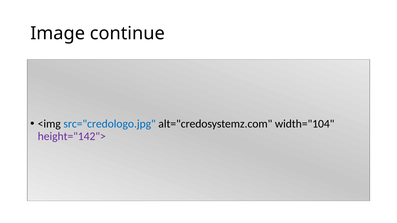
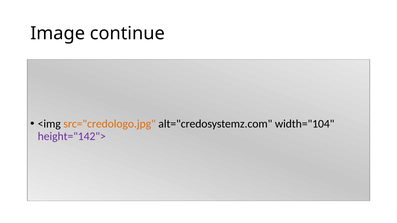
src="credologo.jpg colour: blue -> orange
